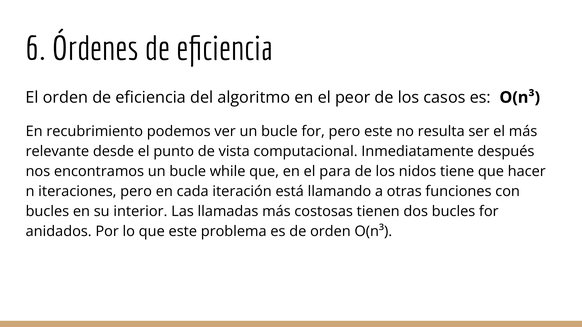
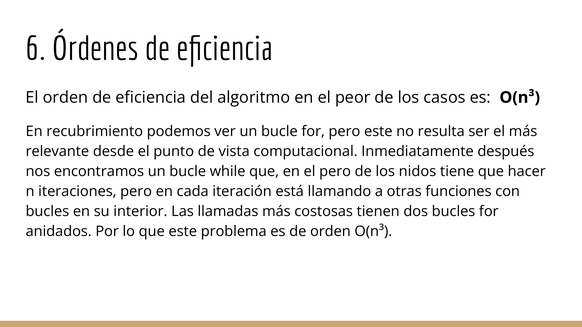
el para: para -> pero
